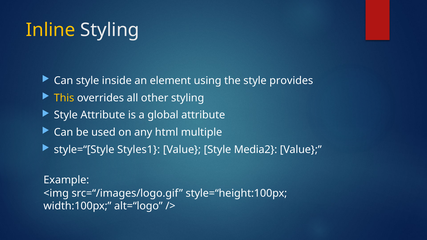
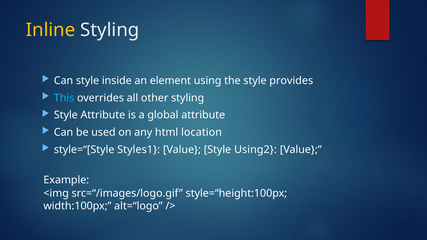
This colour: yellow -> light blue
multiple: multiple -> location
Media2: Media2 -> Using2
